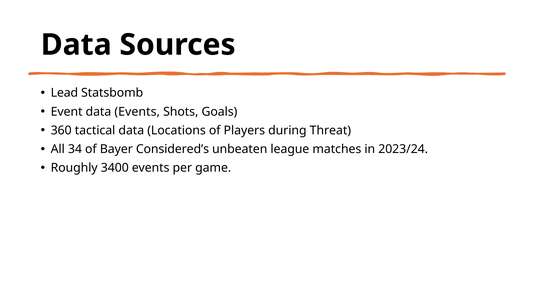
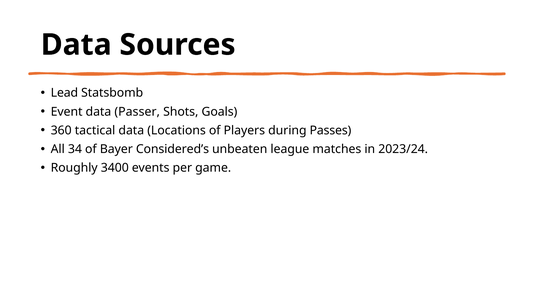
data Events: Events -> Passer
Threat: Threat -> Passes
